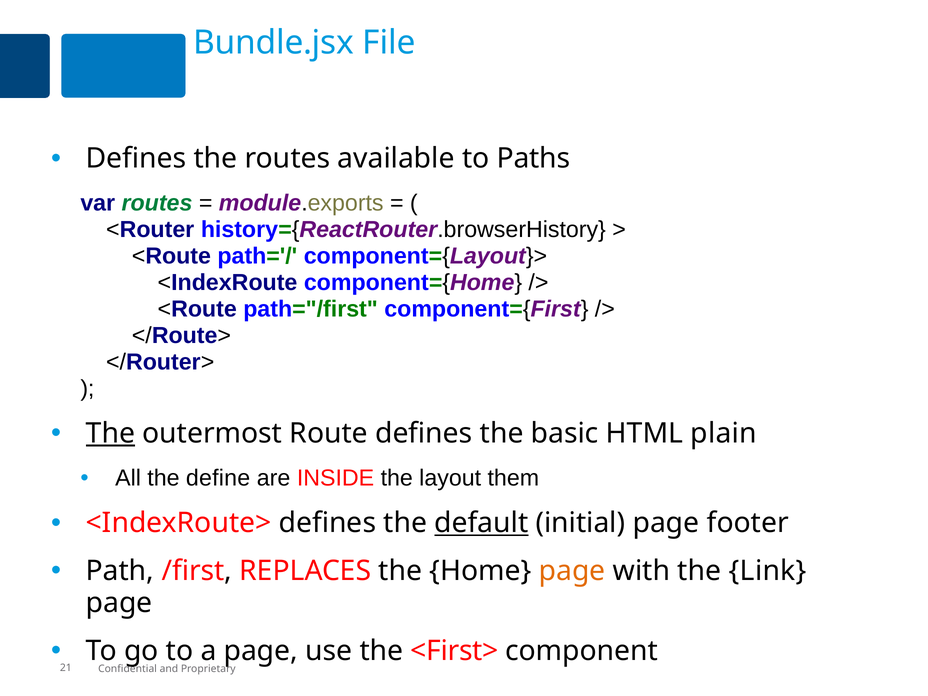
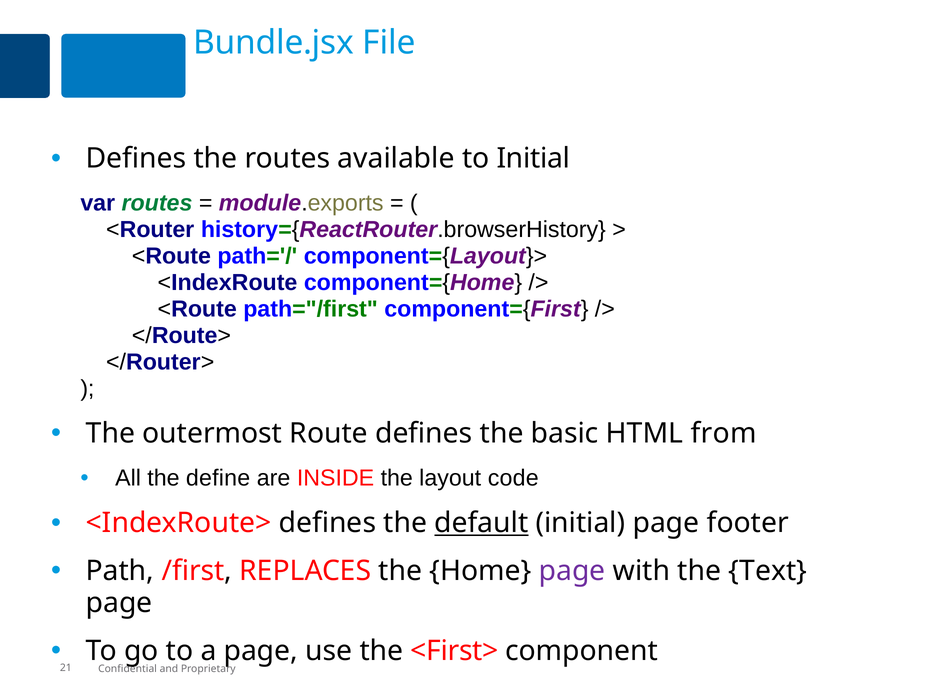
to Paths: Paths -> Initial
The at (110, 433) underline: present -> none
plain: plain -> from
them: them -> code
page at (572, 571) colour: orange -> purple
Link: Link -> Text
